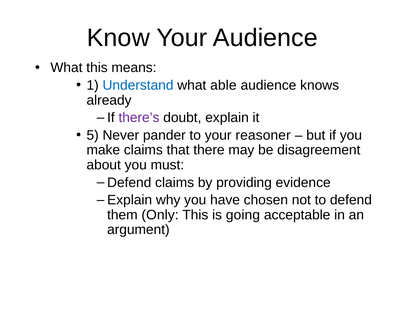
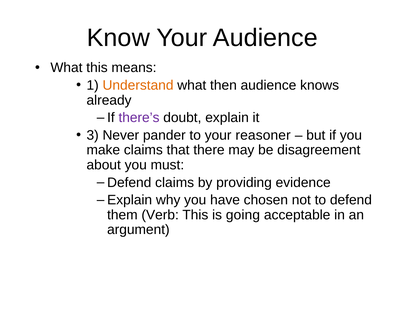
Understand colour: blue -> orange
able: able -> then
5: 5 -> 3
Only: Only -> Verb
